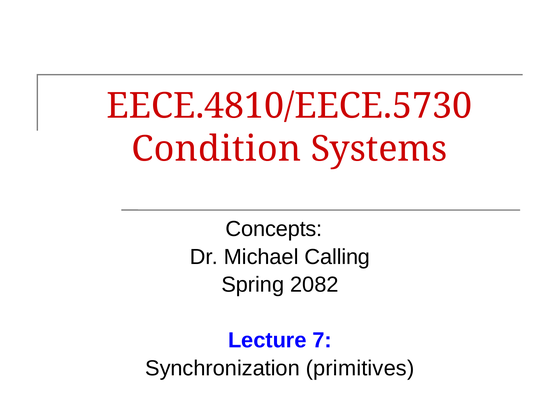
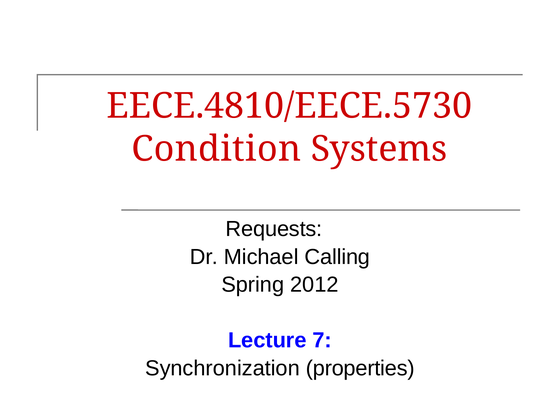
Concepts: Concepts -> Requests
2082: 2082 -> 2012
primitives: primitives -> properties
